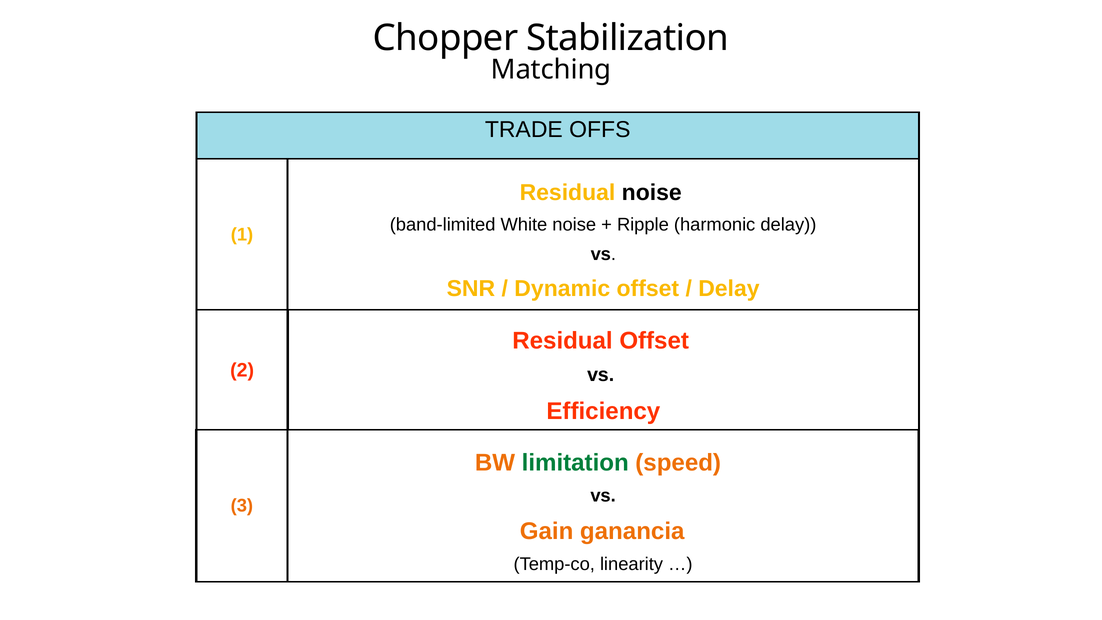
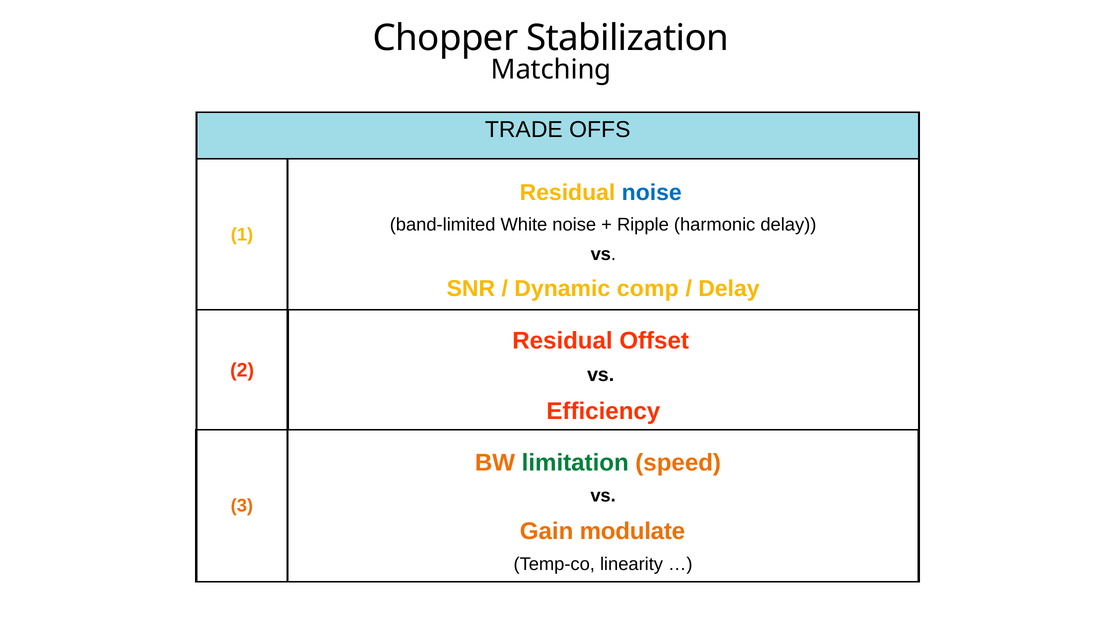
noise at (652, 192) colour: black -> blue
Dynamic offset: offset -> comp
ganancia: ganancia -> modulate
